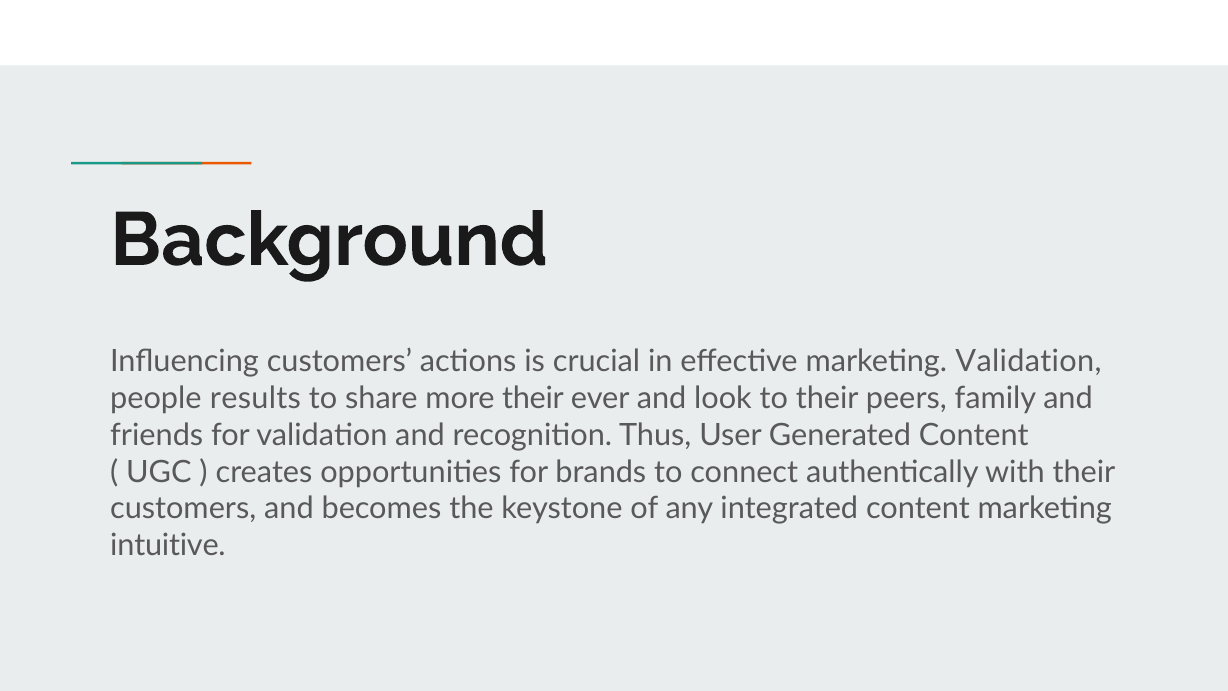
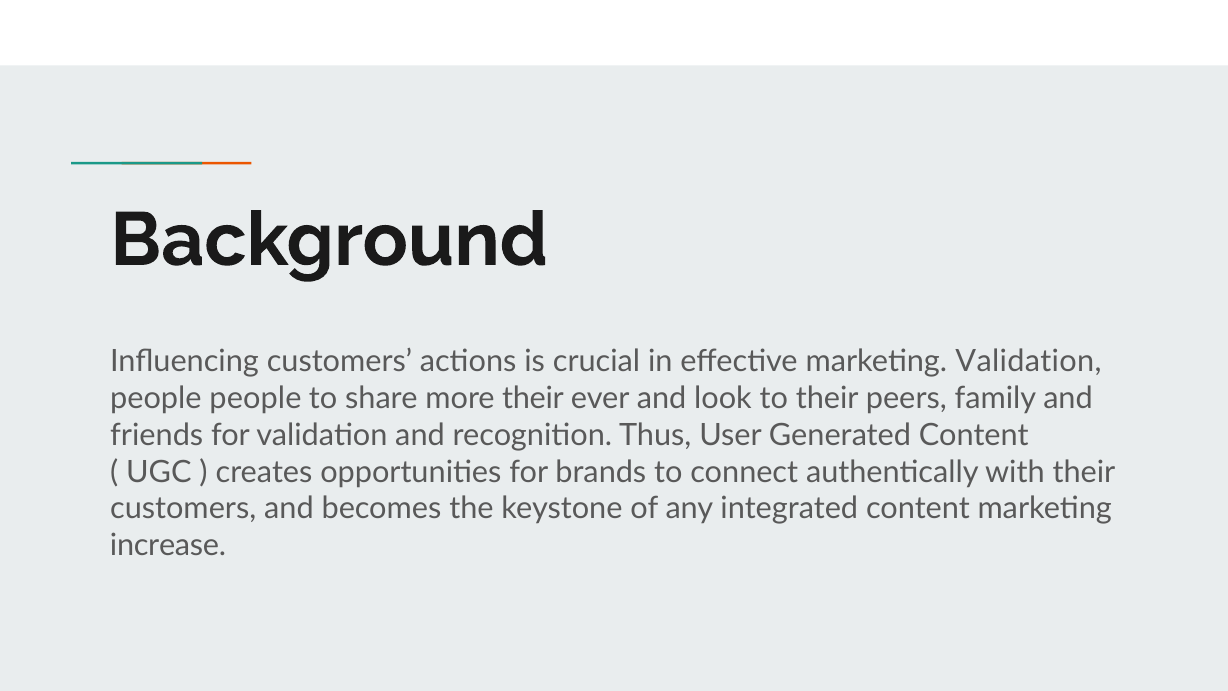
people results: results -> people
intuitive: intuitive -> increase
